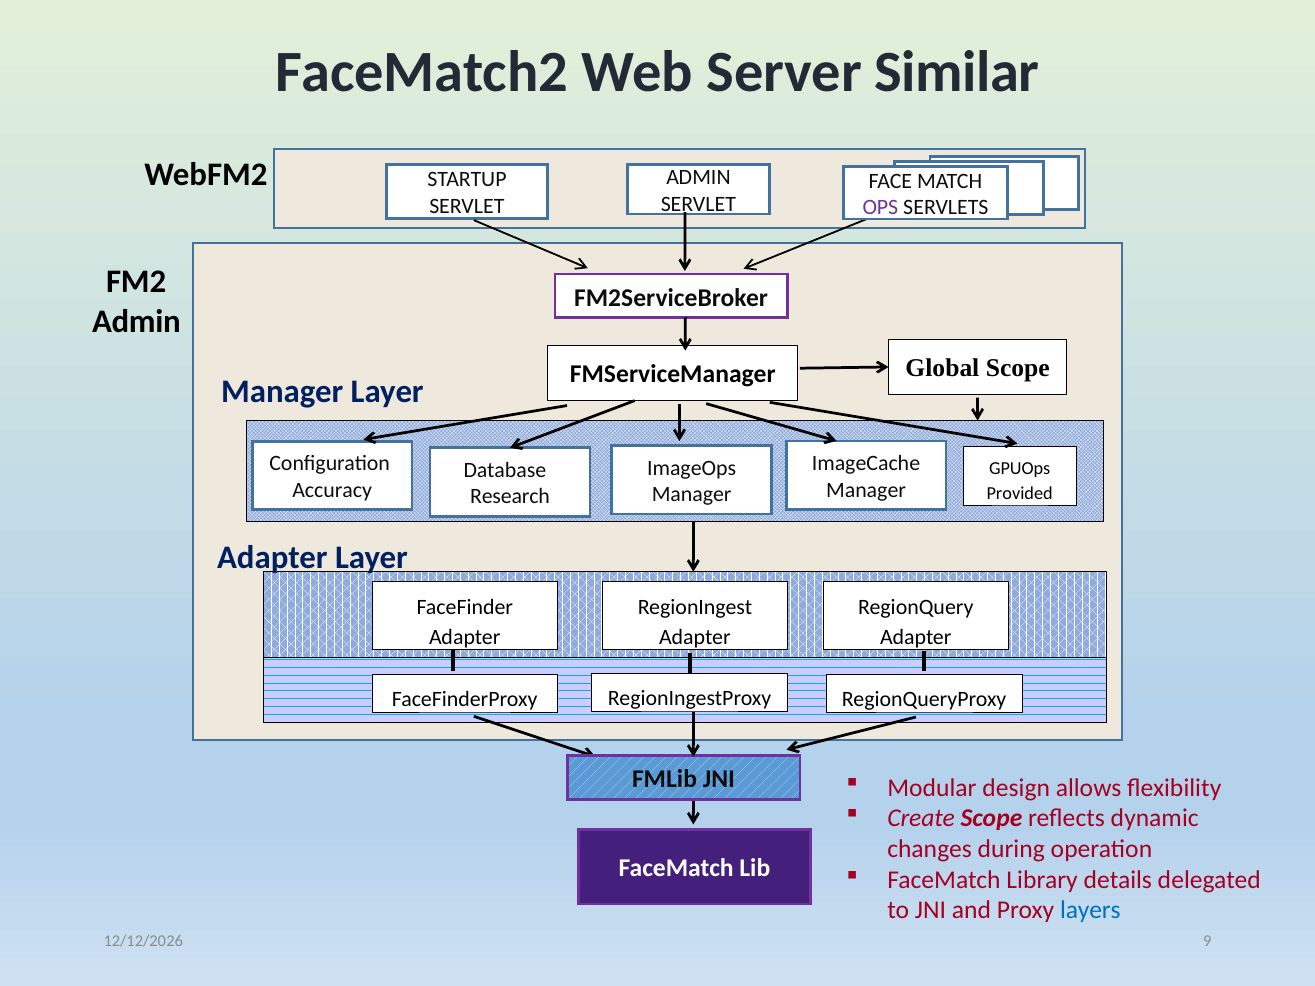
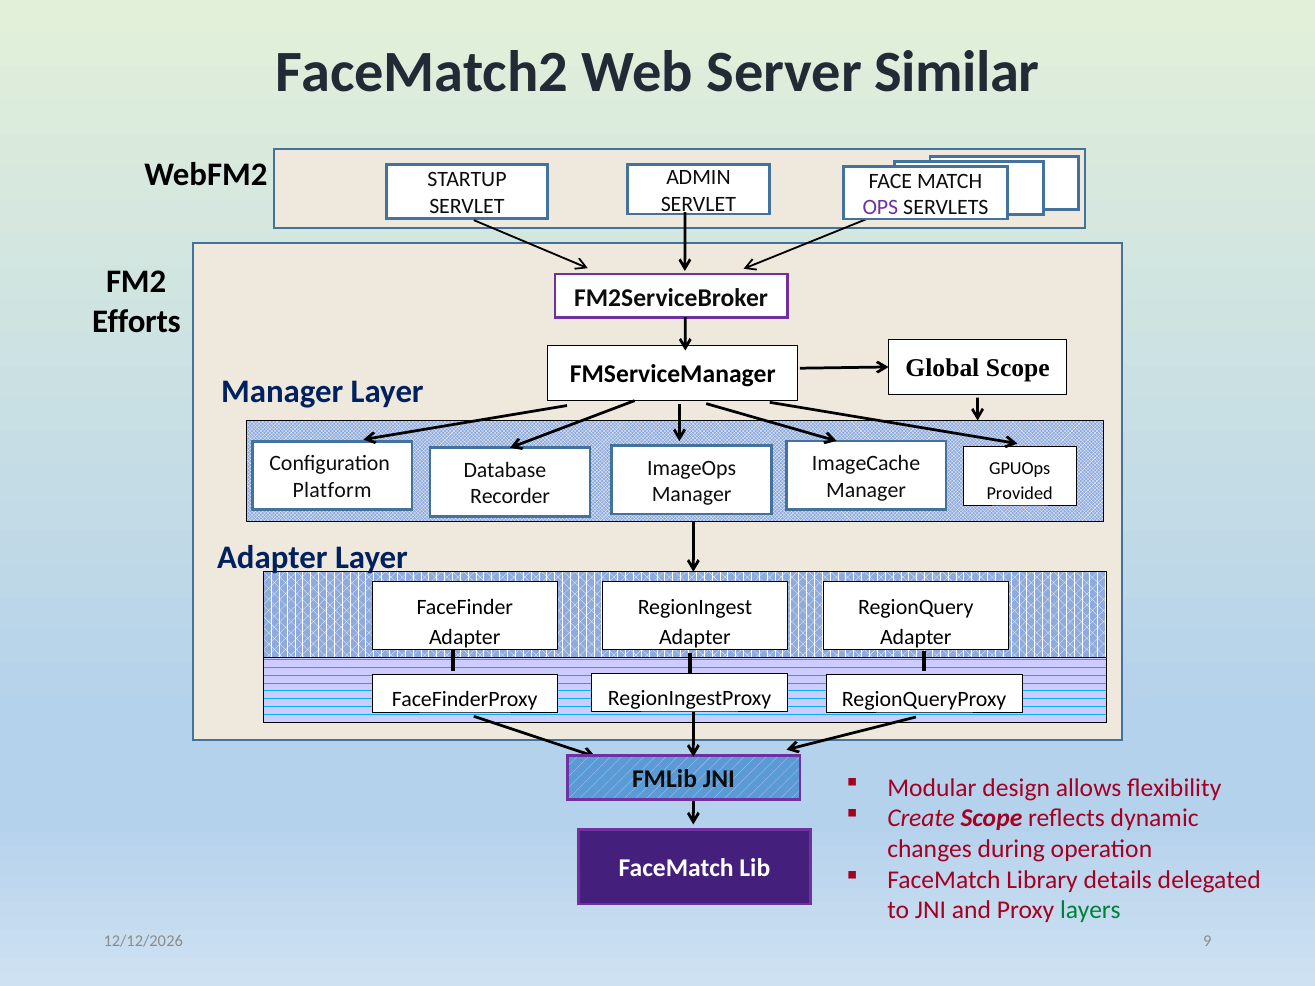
Admin at (136, 321): Admin -> Efforts
Accuracy: Accuracy -> Platform
Research: Research -> Recorder
layers colour: blue -> green
